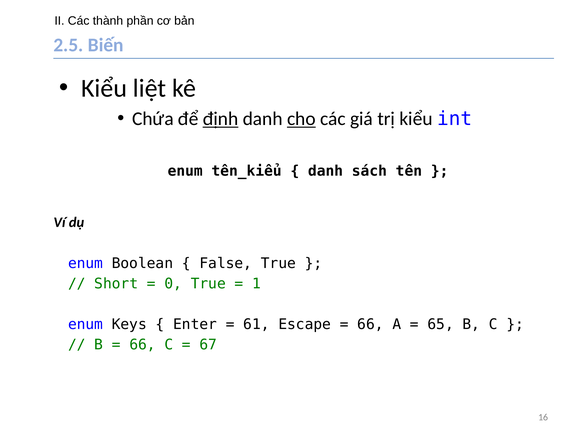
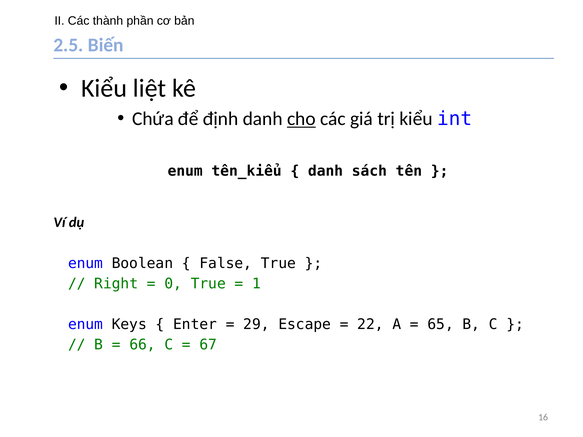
định underline: present -> none
Short: Short -> Right
61: 61 -> 29
66 at (370, 325): 66 -> 22
